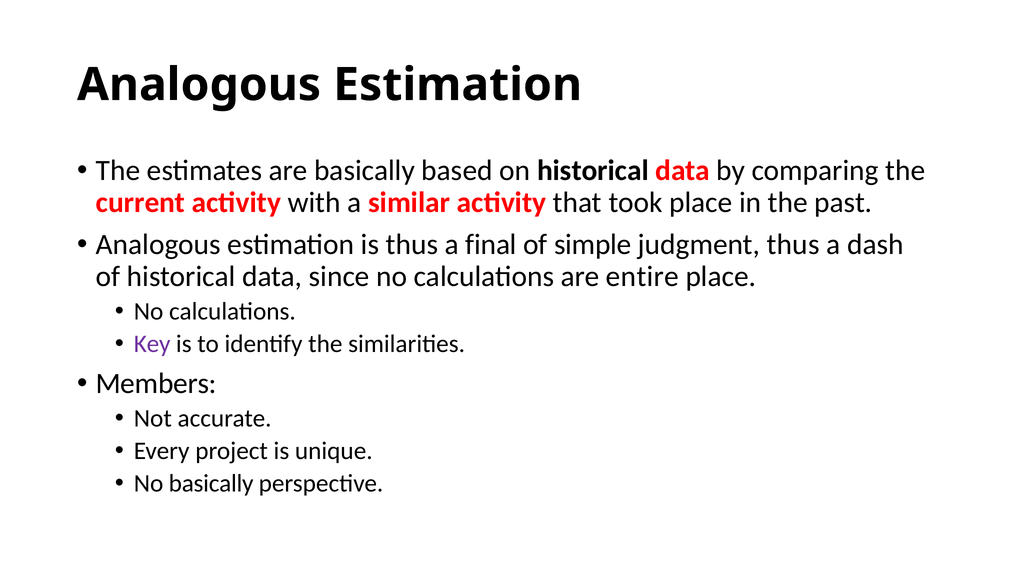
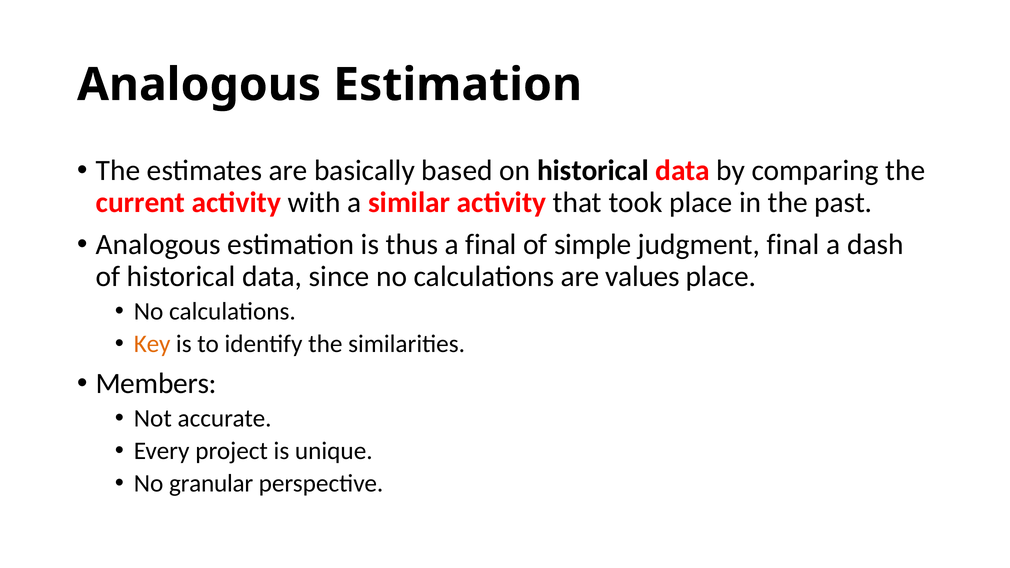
judgment thus: thus -> final
entire: entire -> values
Key colour: purple -> orange
No basically: basically -> granular
